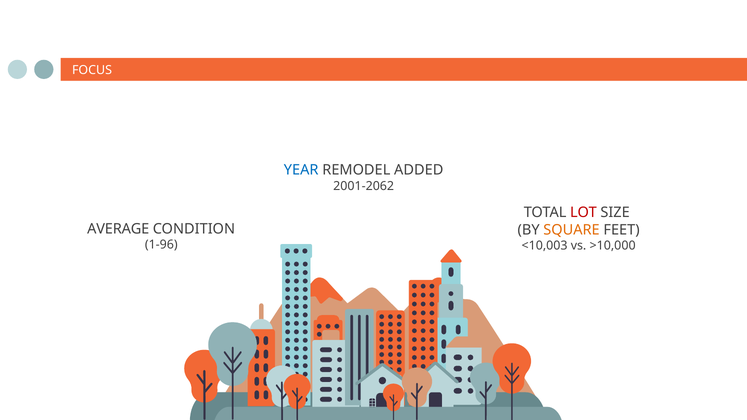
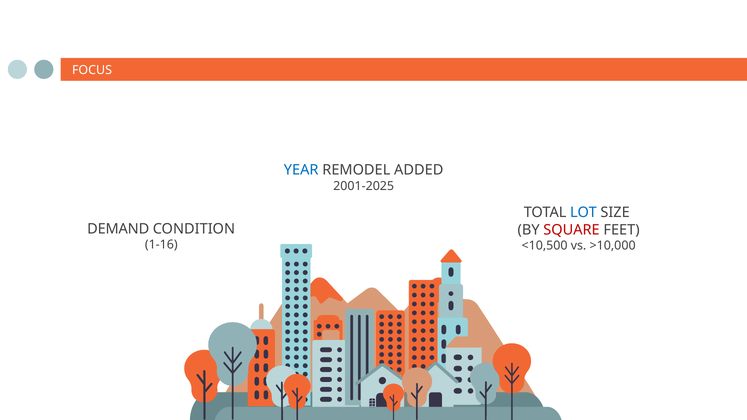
2001-2062: 2001-2062 -> 2001-2025
LOT colour: red -> blue
AVERAGE: AVERAGE -> DEMAND
SQUARE colour: orange -> red
1-96: 1-96 -> 1-16
<10,003: <10,003 -> <10,500
